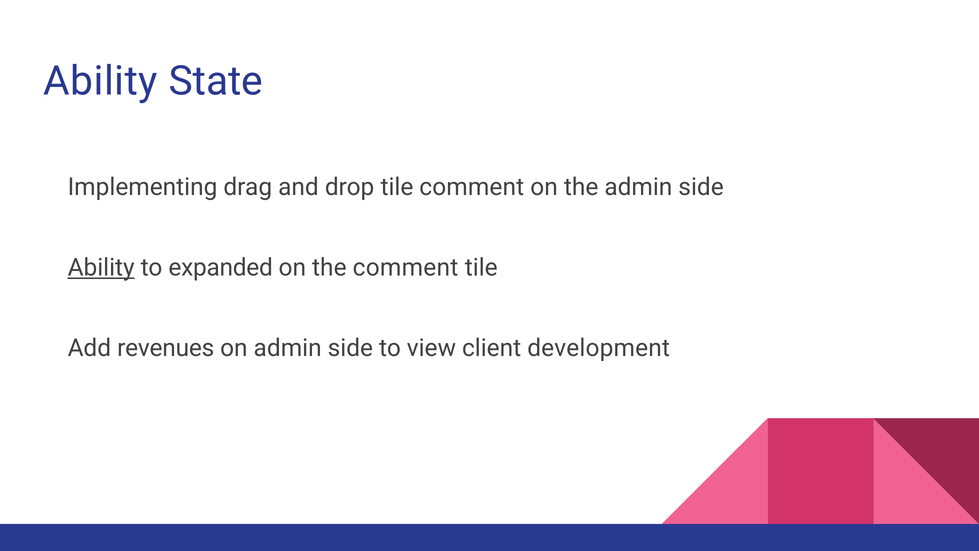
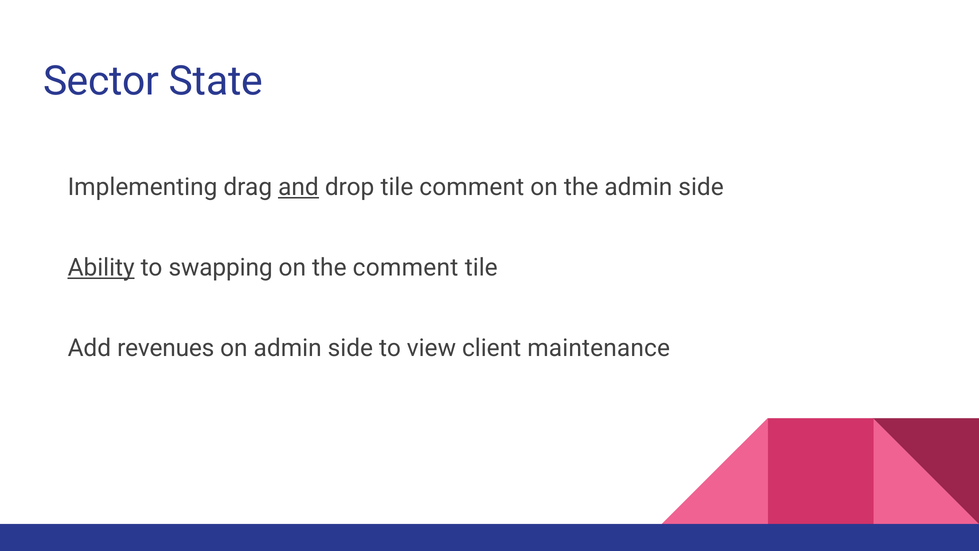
Ability at (101, 81): Ability -> Sector
and underline: none -> present
expanded: expanded -> swapping
development: development -> maintenance
